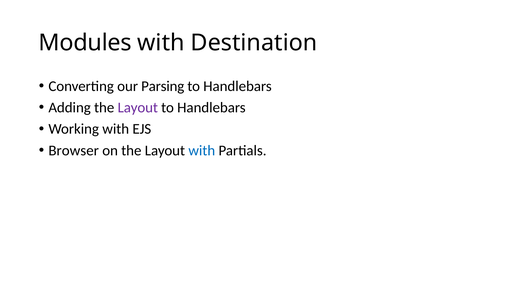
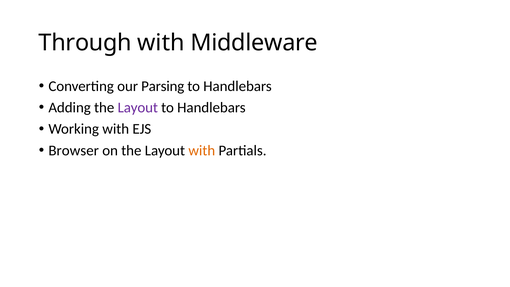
Modules: Modules -> Through
Destination: Destination -> Middleware
with at (202, 150) colour: blue -> orange
